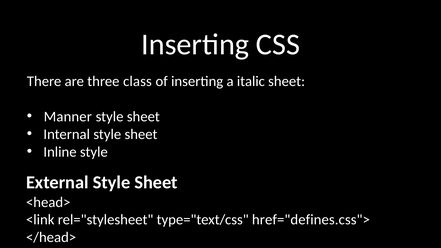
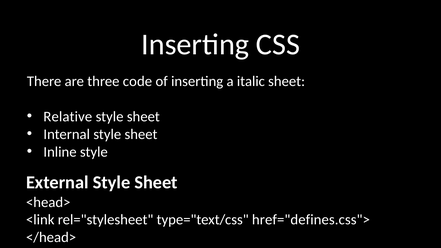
class: class -> code
Manner: Manner -> Relative
